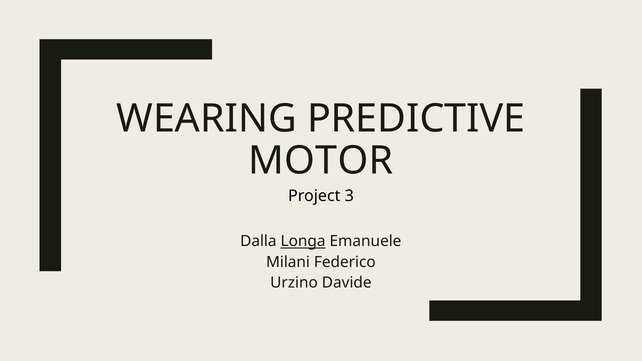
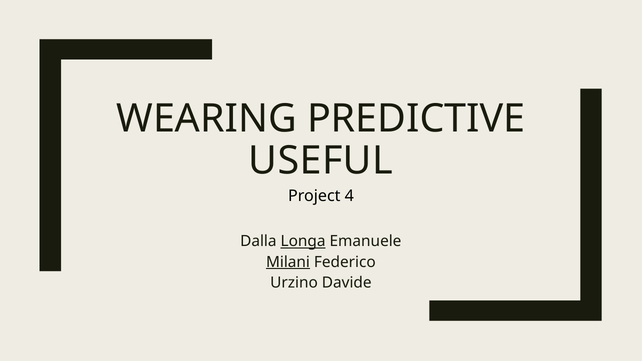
MOTOR: MOTOR -> USEFUL
3: 3 -> 4
Milani underline: none -> present
